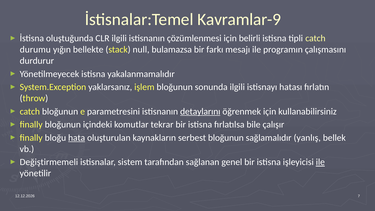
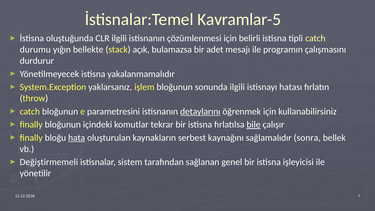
Kavramlar-9: Kavramlar-9 -> Kavramlar-5
null: null -> açık
farkı: farkı -> adet
bile underline: none -> present
serbest bloğunun: bloğunun -> kaynağını
yanlış: yanlış -> sonra
ile at (320, 162) underline: present -> none
